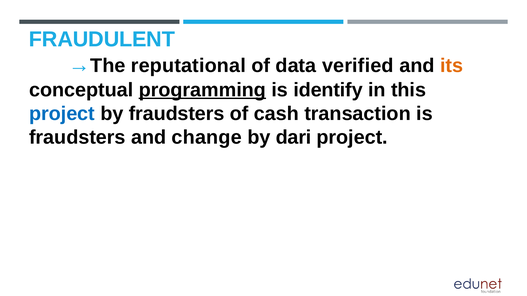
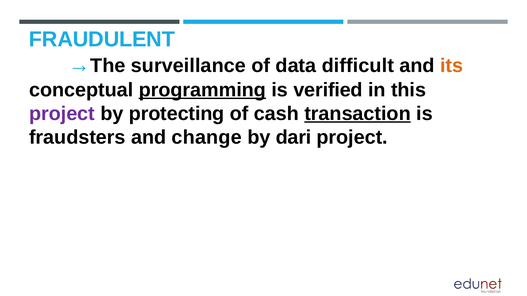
reputational: reputational -> surveillance
verified: verified -> difficult
identify: identify -> verified
project at (62, 114) colour: blue -> purple
by fraudsters: fraudsters -> protecting
transaction underline: none -> present
